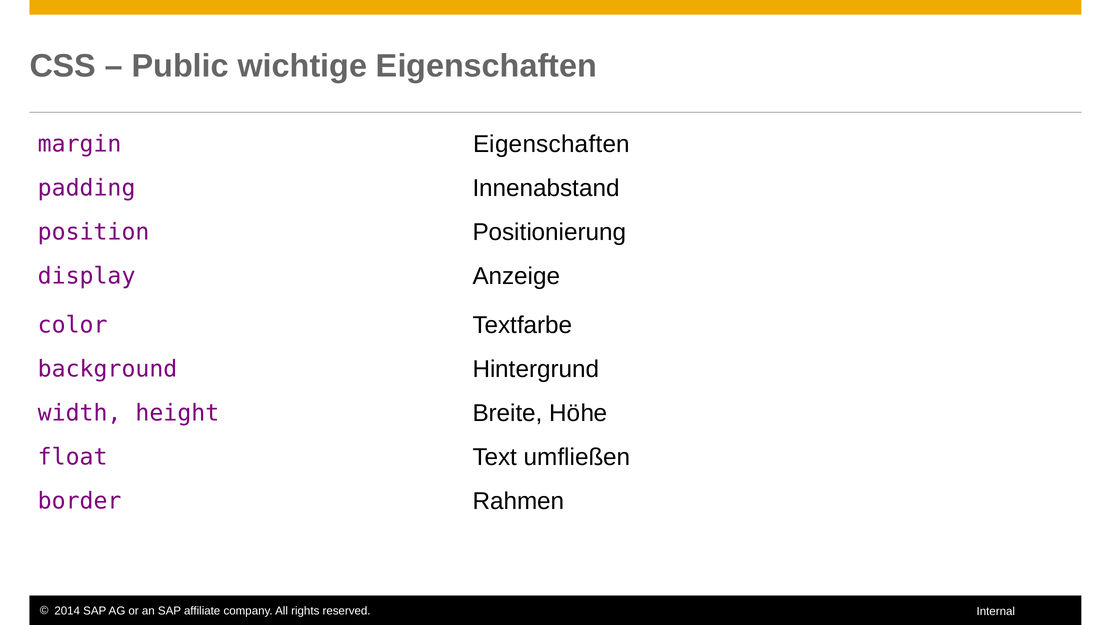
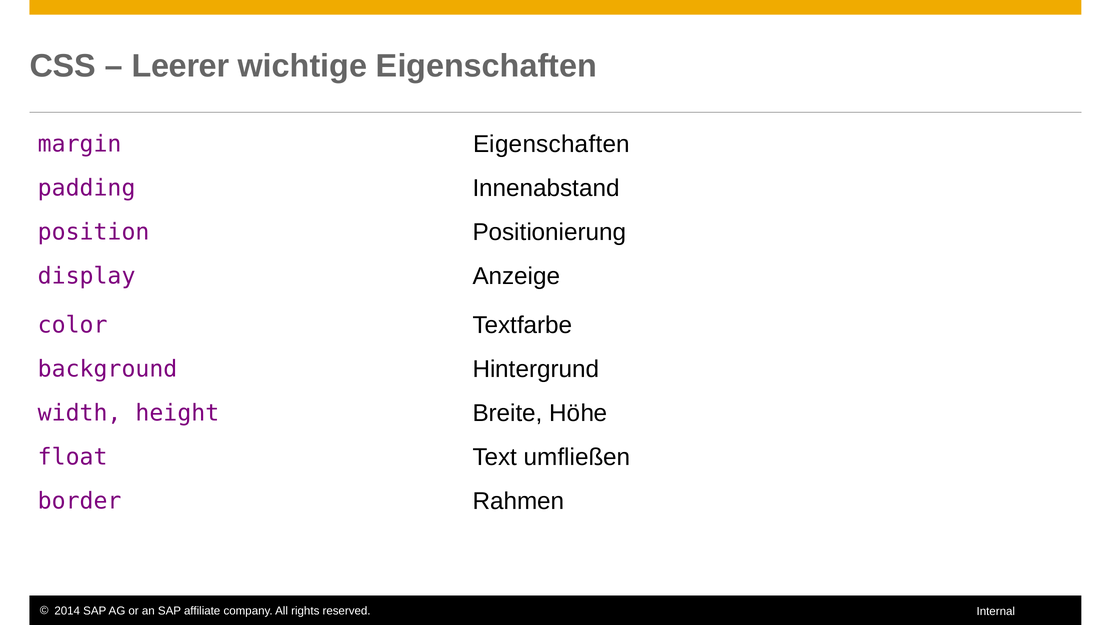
Public: Public -> Leerer
